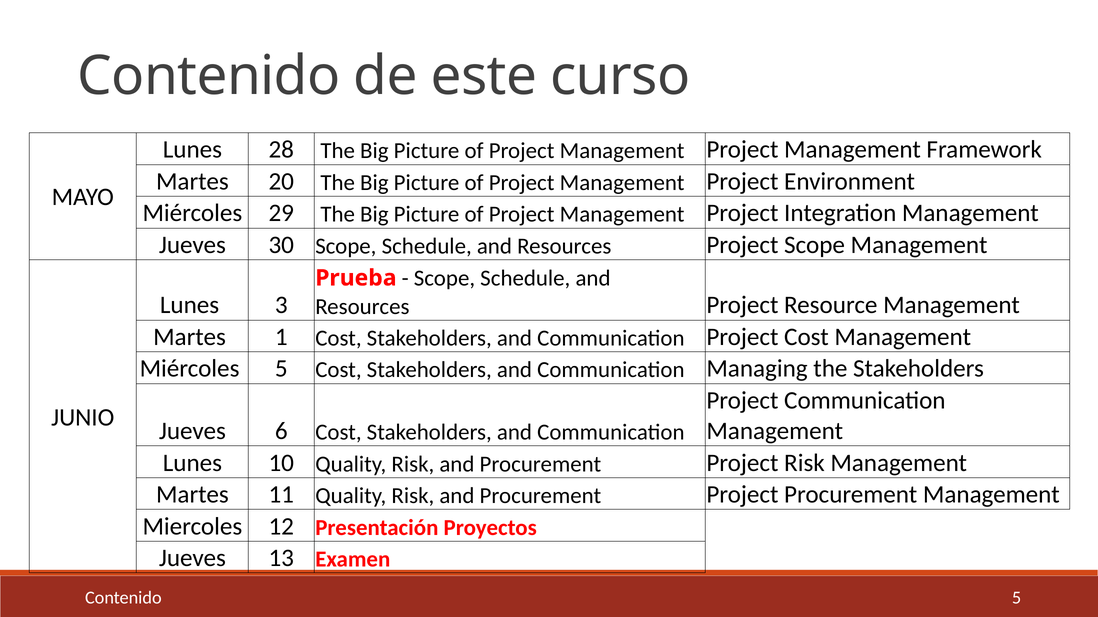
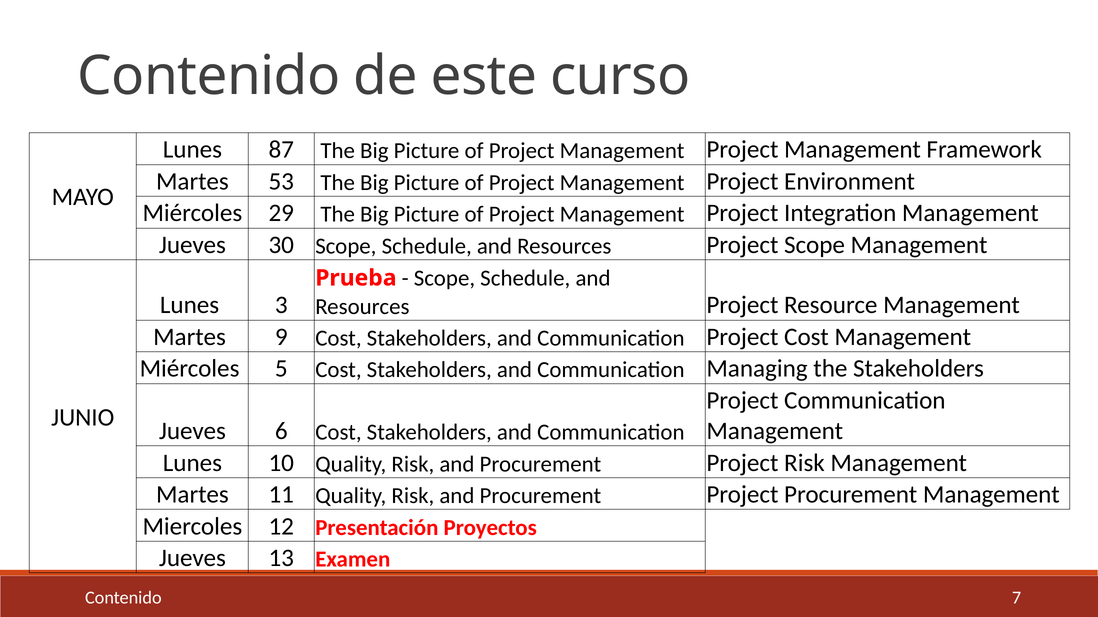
28: 28 -> 87
20: 20 -> 53
1: 1 -> 9
Contenido 5: 5 -> 7
